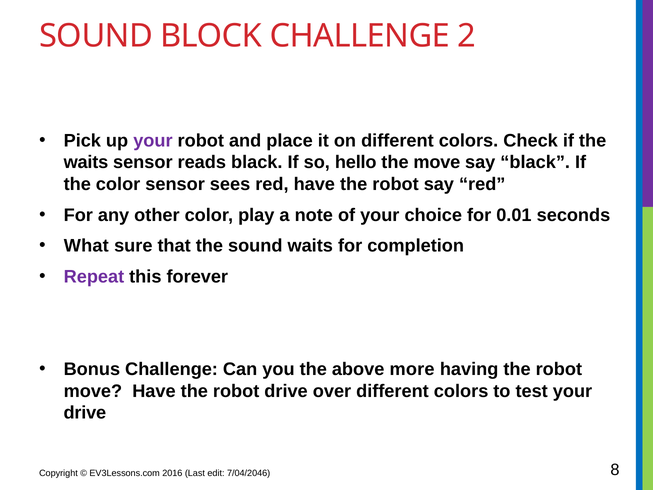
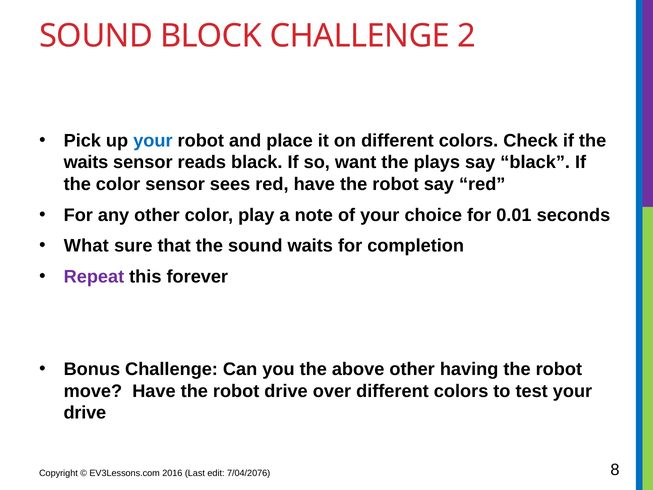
your at (153, 141) colour: purple -> blue
hello: hello -> want
the move: move -> plays
above more: more -> other
7/04/2046: 7/04/2046 -> 7/04/2076
